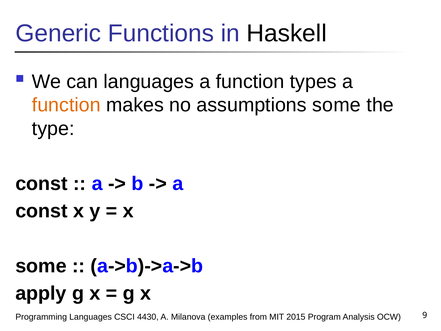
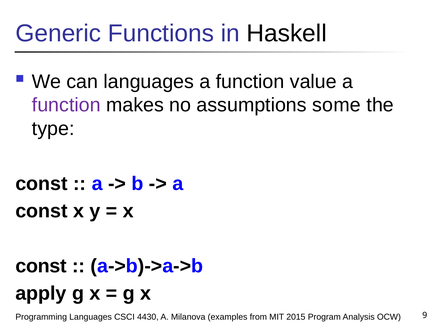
types: types -> value
function at (66, 105) colour: orange -> purple
some at (41, 266): some -> const
